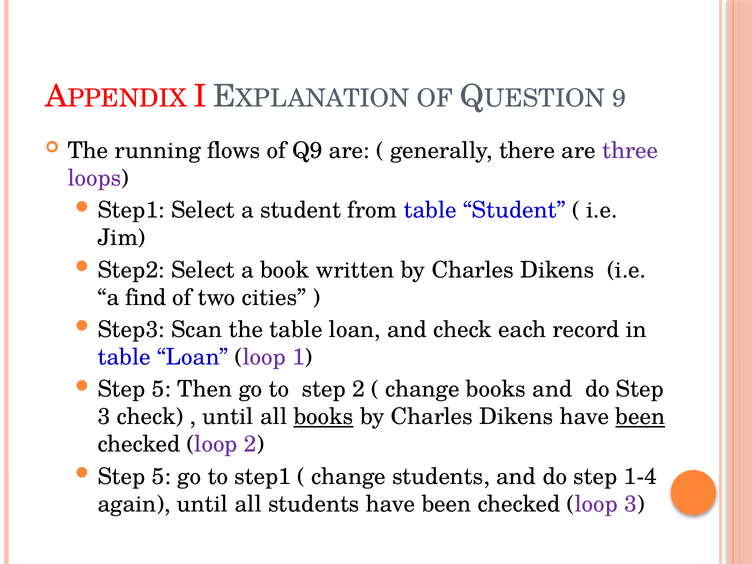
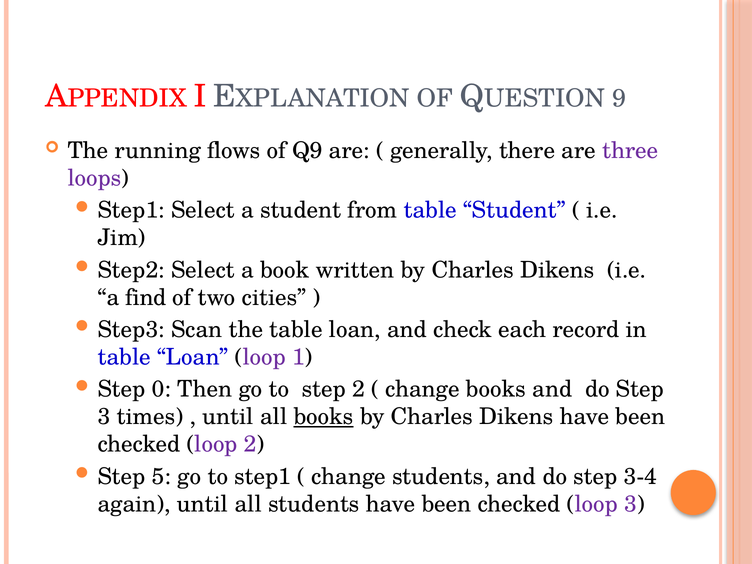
5 at (161, 389): 5 -> 0
3 check: check -> times
been at (640, 417) underline: present -> none
1-4: 1-4 -> 3-4
